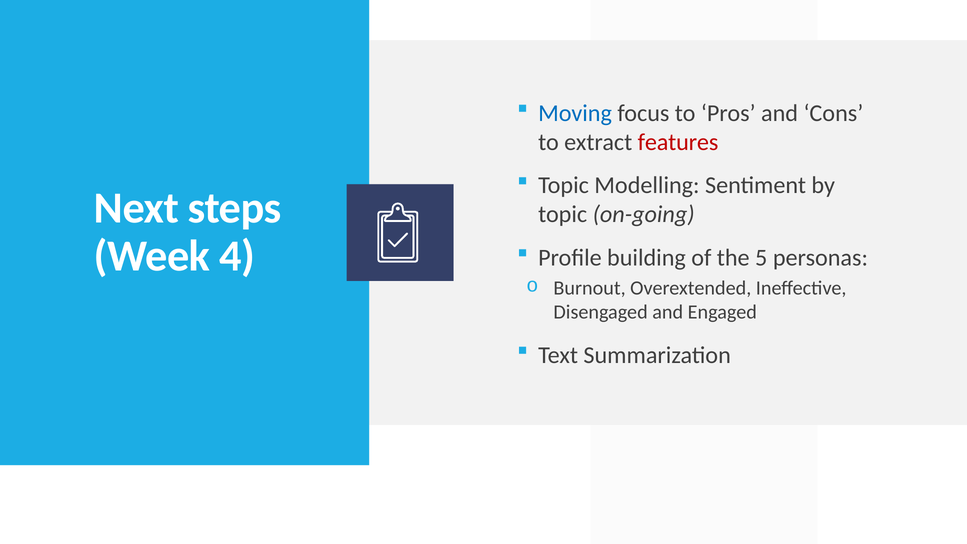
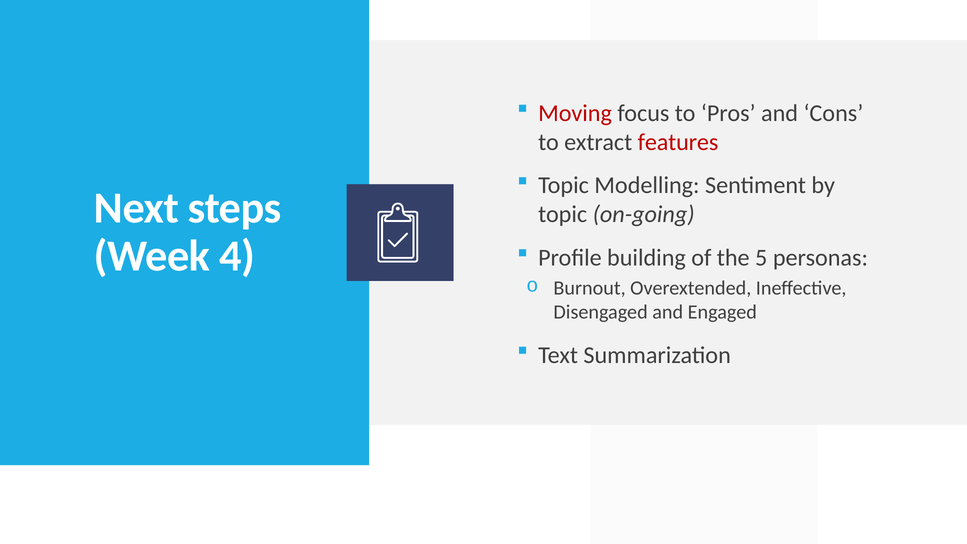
Moving colour: blue -> red
